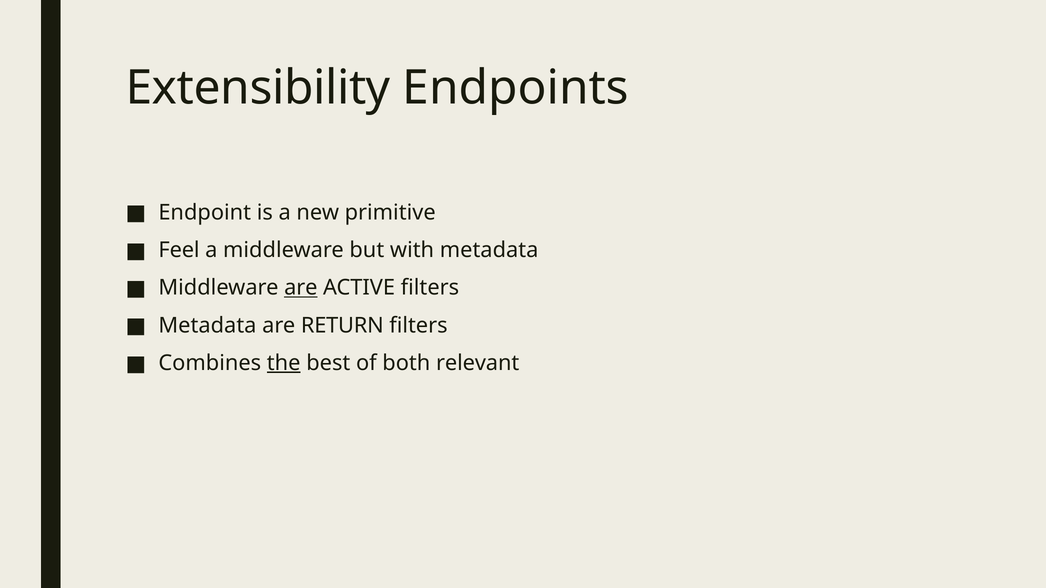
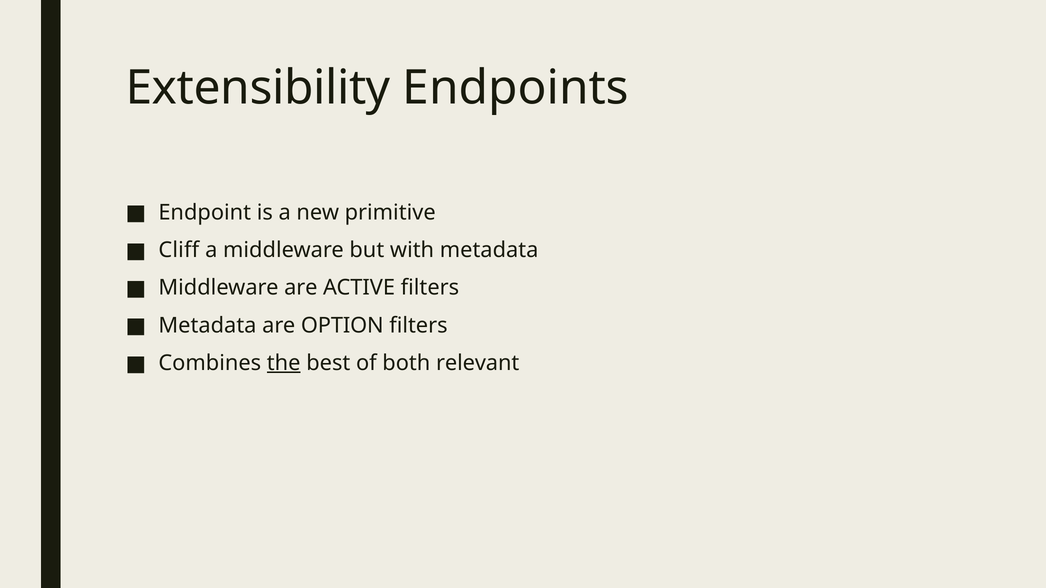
Feel: Feel -> Cliff
are at (301, 288) underline: present -> none
RETURN: RETURN -> OPTION
